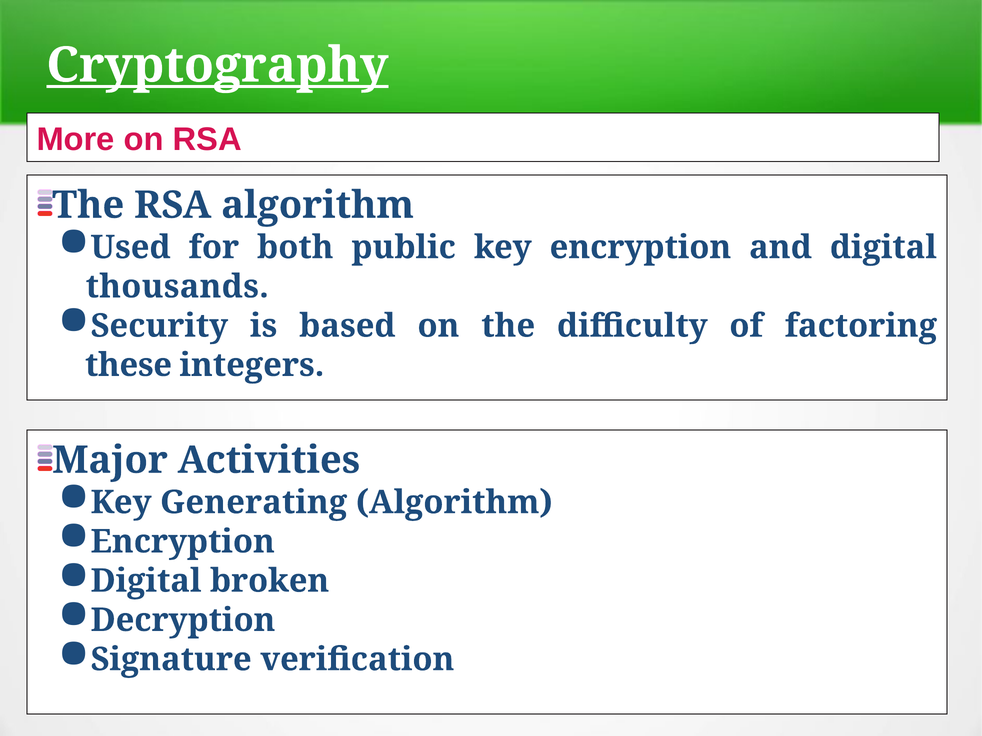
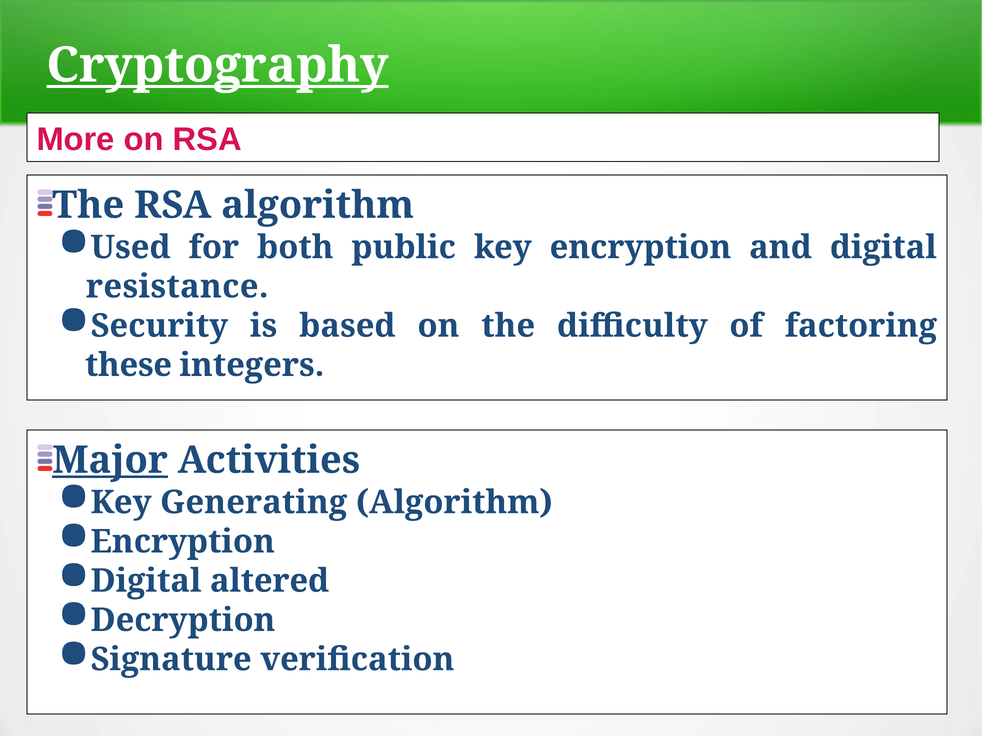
thousands: thousands -> resistance
Major underline: none -> present
broken: broken -> altered
